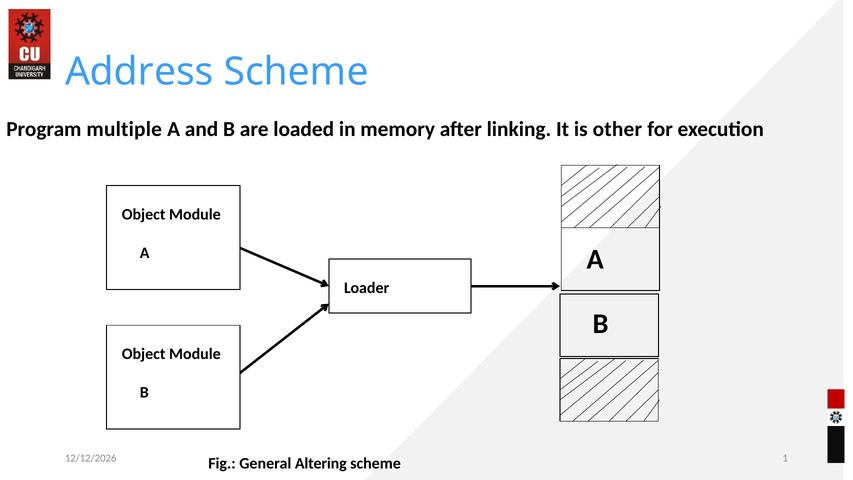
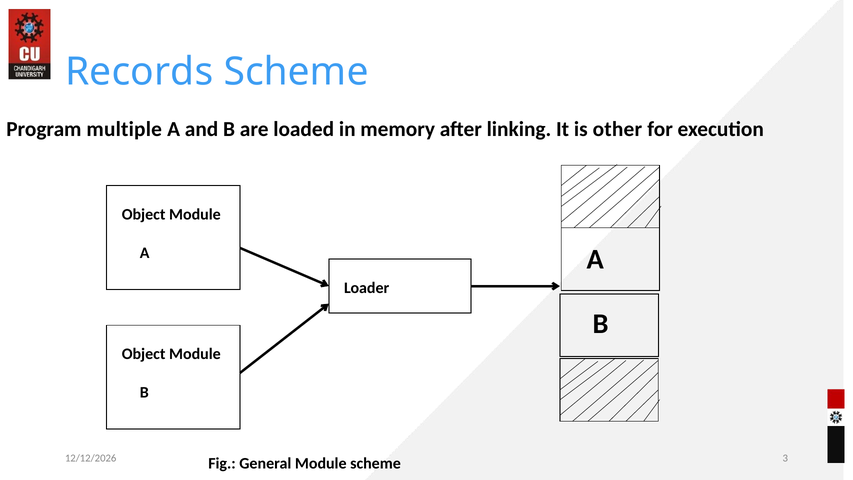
Address: Address -> Records
1: 1 -> 3
General Altering: Altering -> Module
